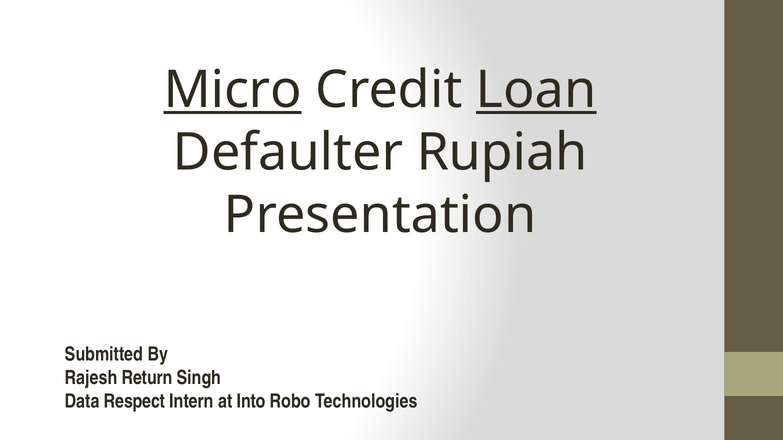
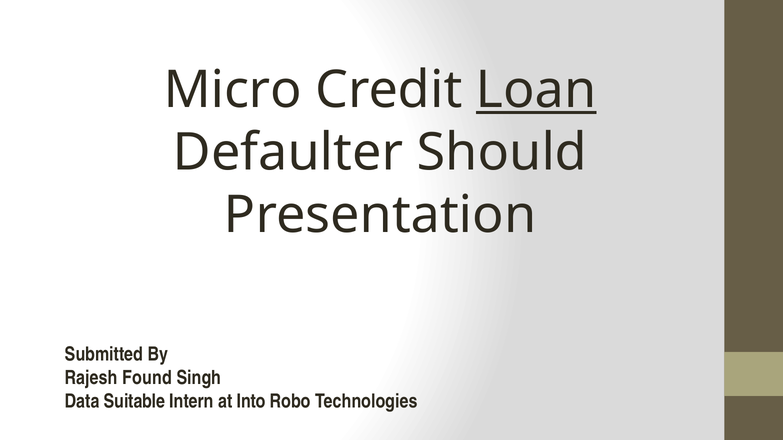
Micro underline: present -> none
Rupiah: Rupiah -> Should
Return: Return -> Found
Respect: Respect -> Suitable
